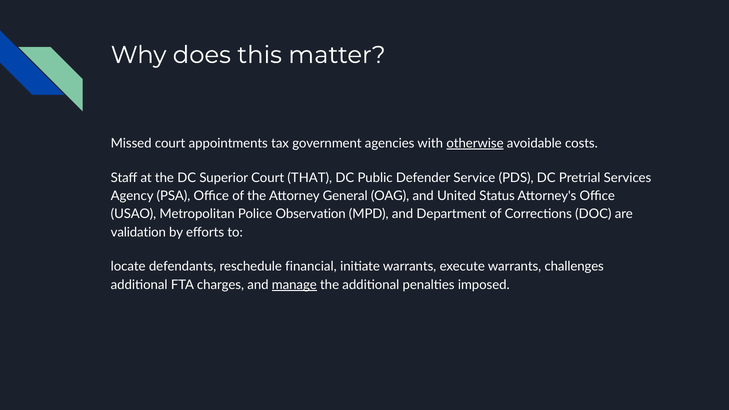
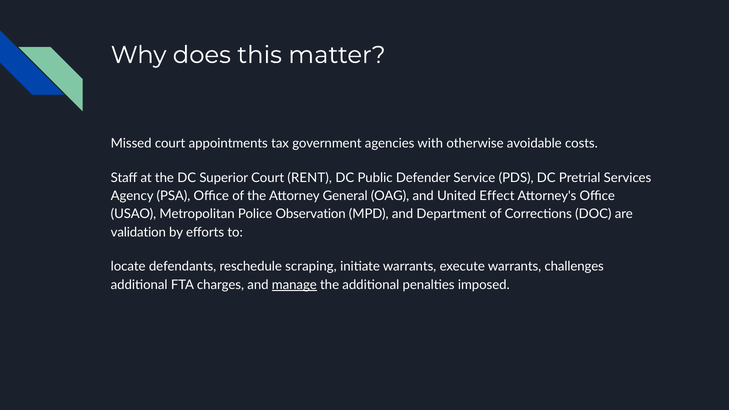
otherwise underline: present -> none
THAT: THAT -> RENT
Status: Status -> Effect
financial: financial -> scraping
